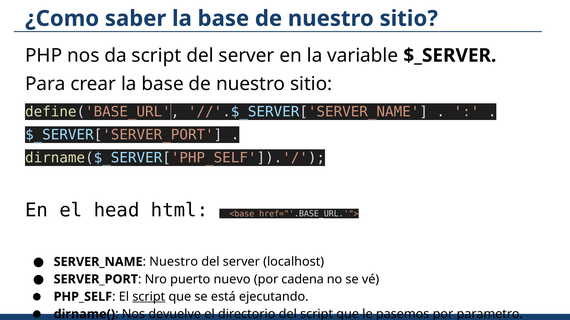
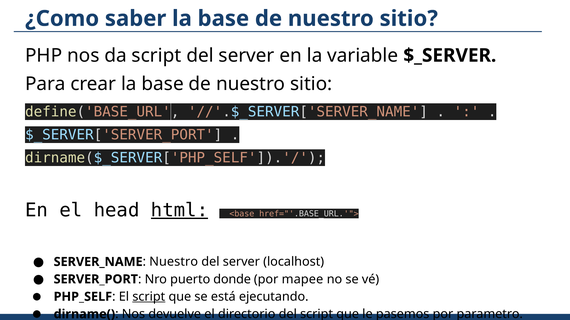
html underline: none -> present
nuevo: nuevo -> donde
cadena: cadena -> mapee
